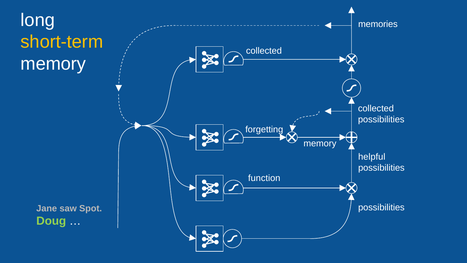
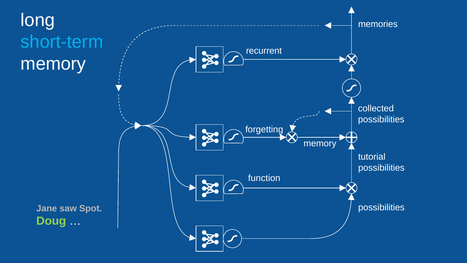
short-term colour: yellow -> light blue
collected at (264, 51): collected -> recurrent
helpful: helpful -> tutorial
